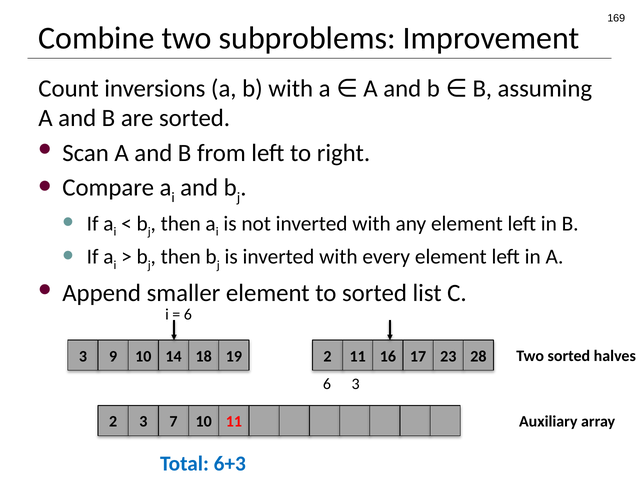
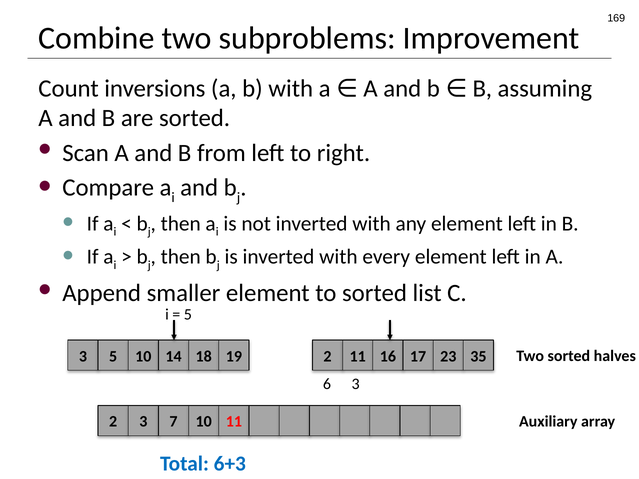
6 at (188, 315): 6 -> 5
3 9: 9 -> 5
28: 28 -> 35
